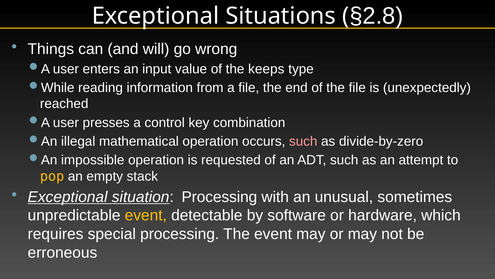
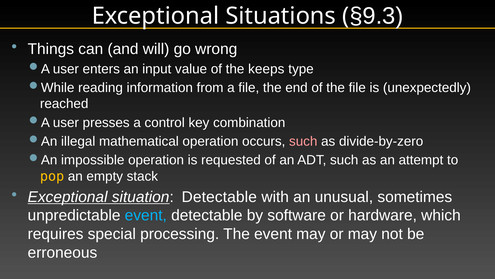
§2.8: §2.8 -> §9.3
situation Processing: Processing -> Detectable
event at (146, 215) colour: yellow -> light blue
